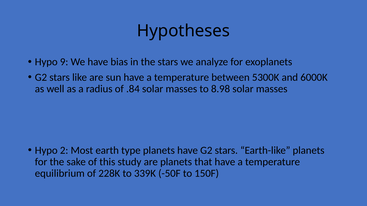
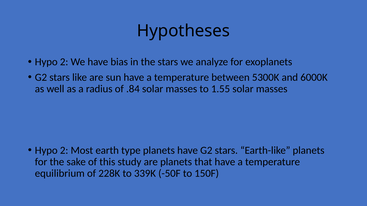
9 at (64, 62): 9 -> 2
8.98: 8.98 -> 1.55
